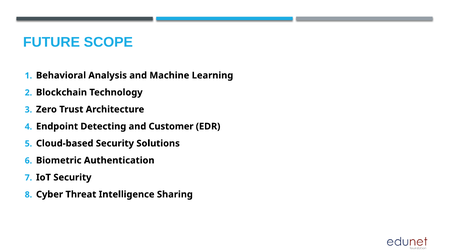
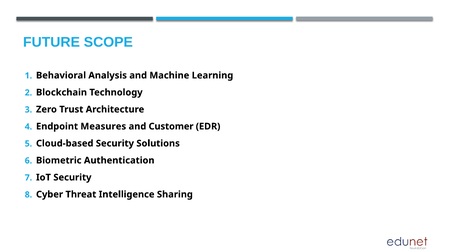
Detecting: Detecting -> Measures
